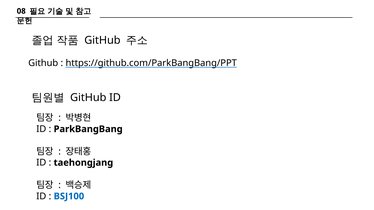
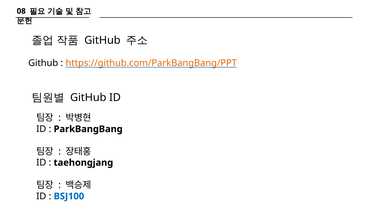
https://github.com/ParkBangBang/PPT colour: black -> orange
